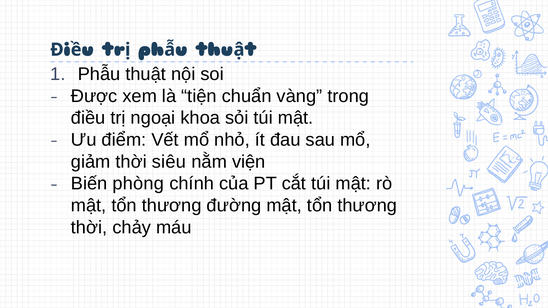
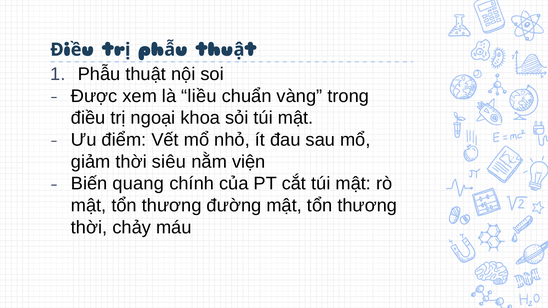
tiện: tiện -> liều
phòng: phòng -> quang
